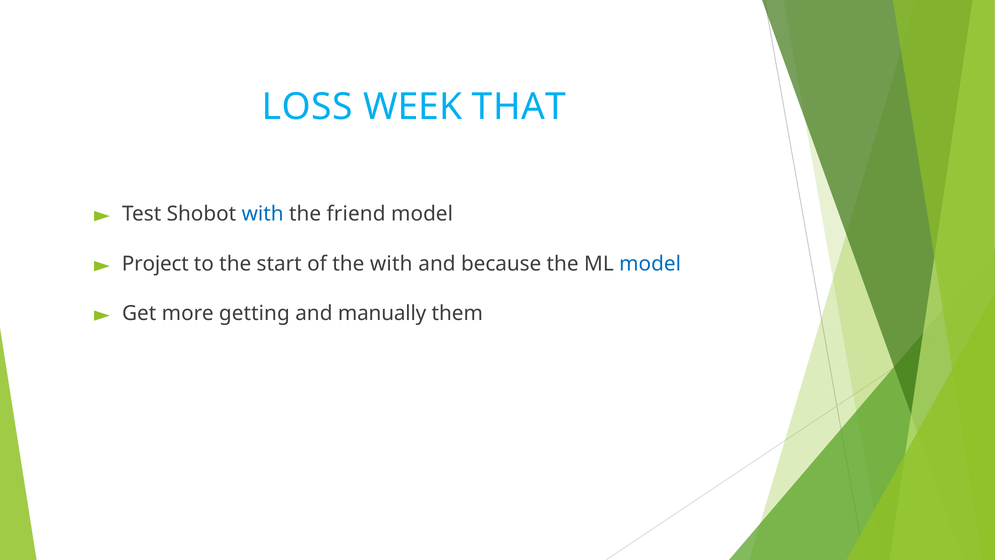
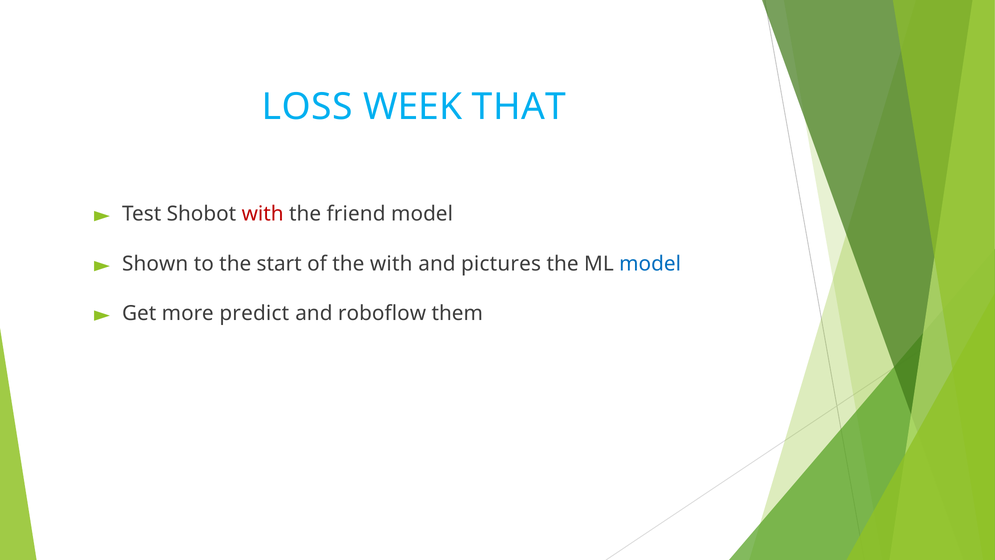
with at (263, 214) colour: blue -> red
Project: Project -> Shown
because: because -> pictures
getting: getting -> predict
manually: manually -> roboflow
